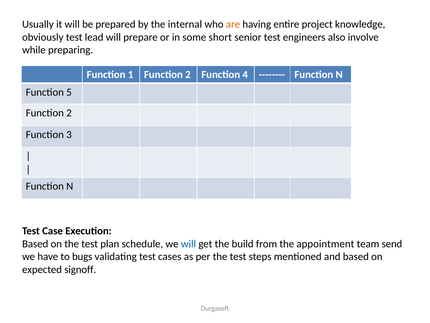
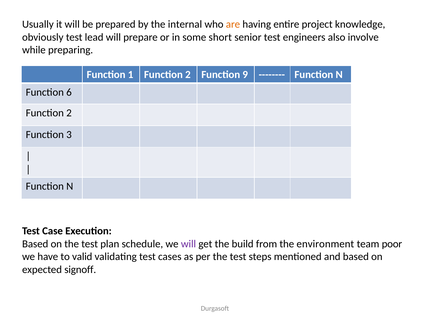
4: 4 -> 9
5: 5 -> 6
will at (188, 243) colour: blue -> purple
appointment: appointment -> environment
send: send -> poor
bugs: bugs -> valid
